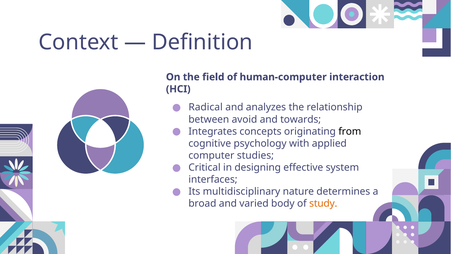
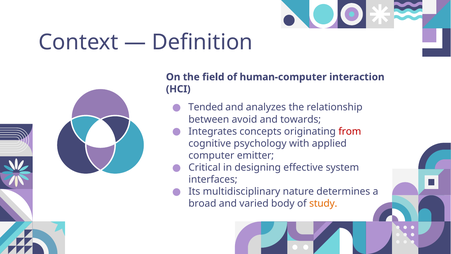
Radical: Radical -> Tended
from colour: black -> red
studies: studies -> emitter
